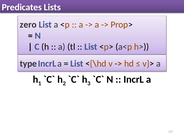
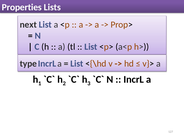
Predicates: Predicates -> Properties
zero: zero -> next
